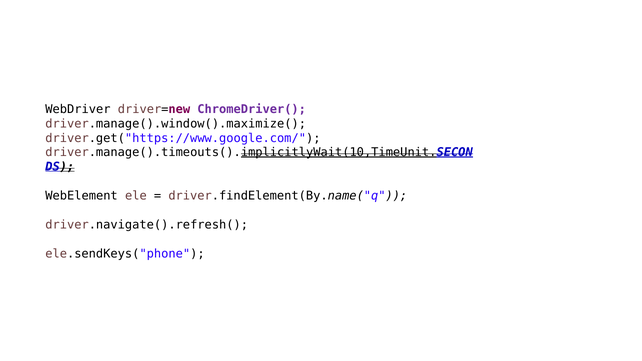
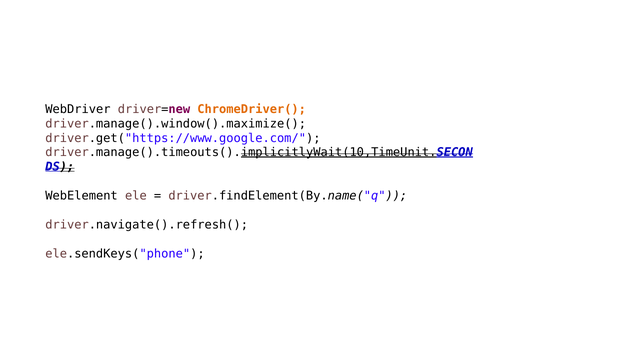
ChromeDriver( colour: purple -> orange
